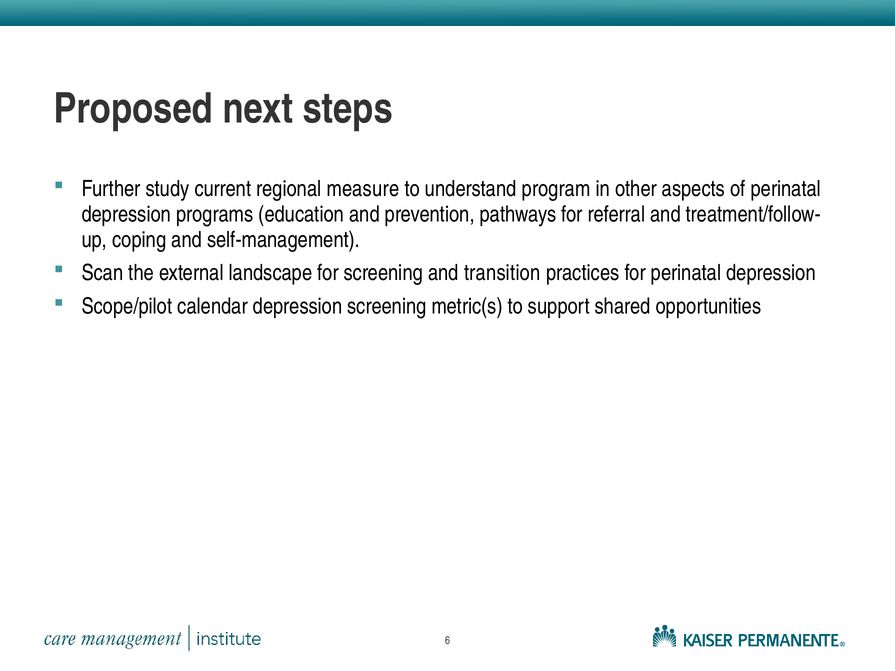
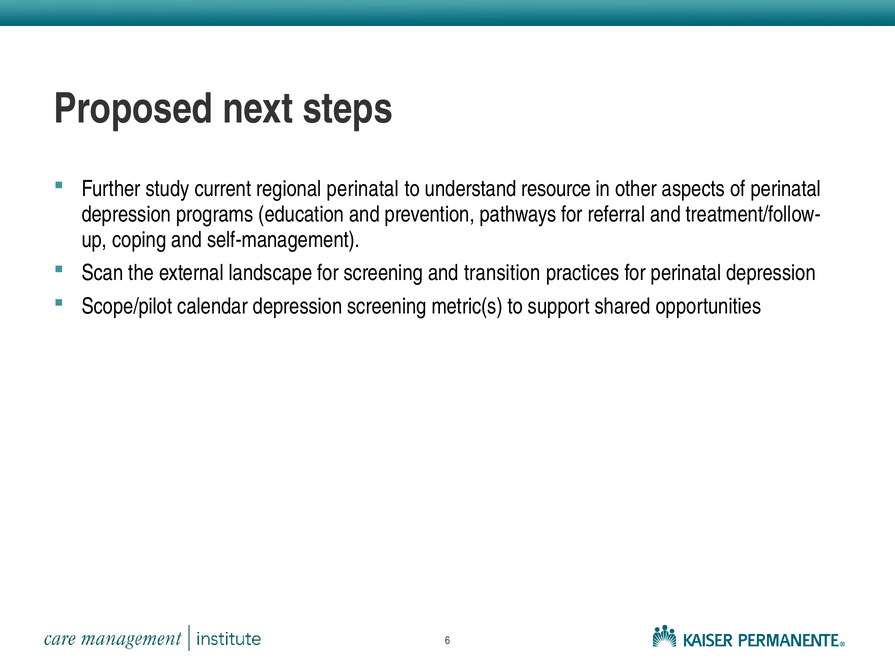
regional measure: measure -> perinatal
program: program -> resource
